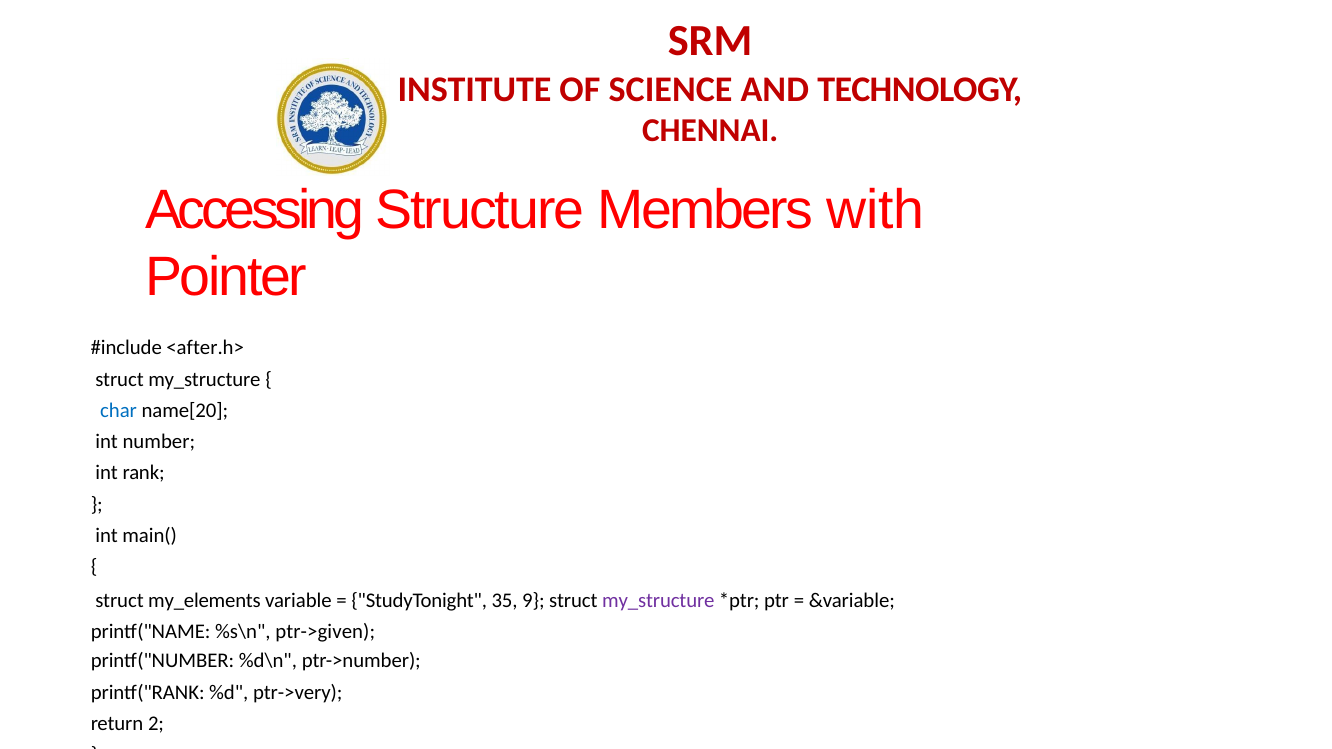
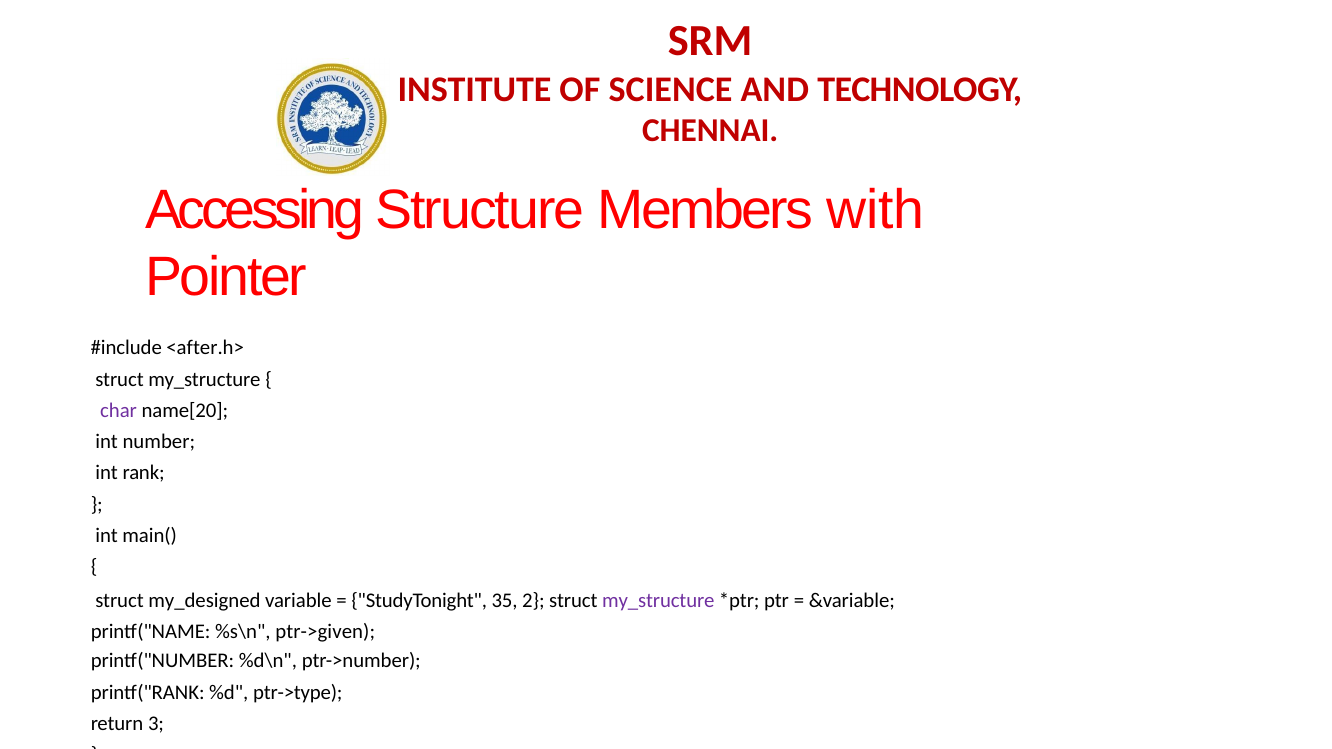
char colour: blue -> purple
my_elements: my_elements -> my_designed
9: 9 -> 2
ptr->very: ptr->very -> ptr->type
2: 2 -> 3
